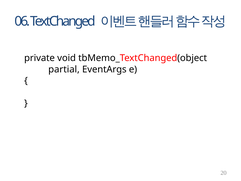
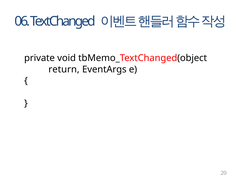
partial: partial -> return
